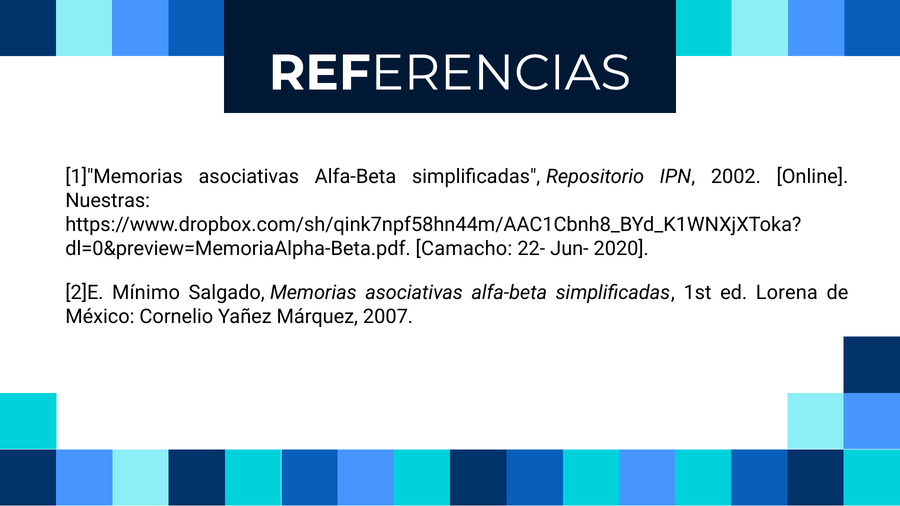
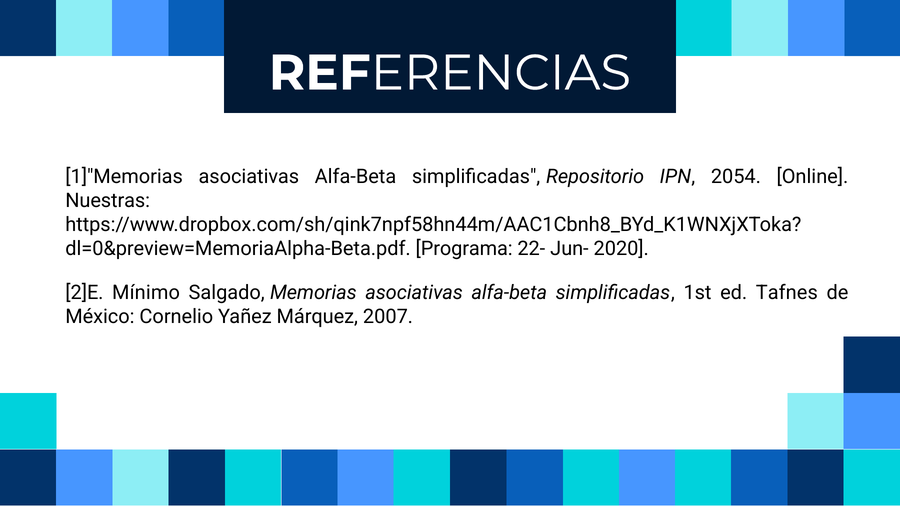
2002: 2002 -> 2054
Camacho: Camacho -> Programa
Lorena: Lorena -> Tafnes
